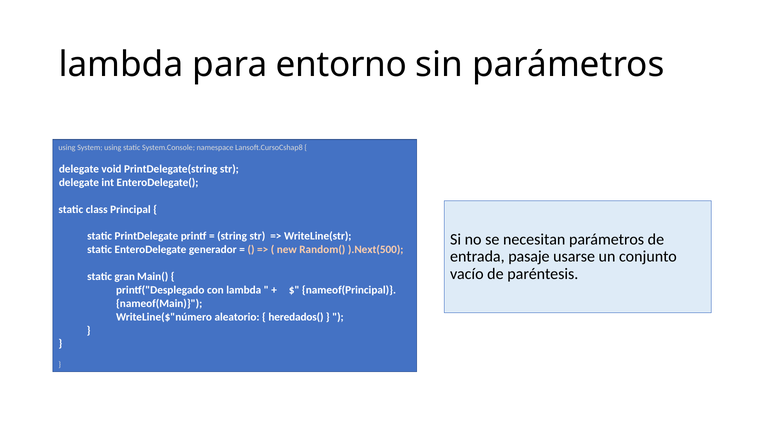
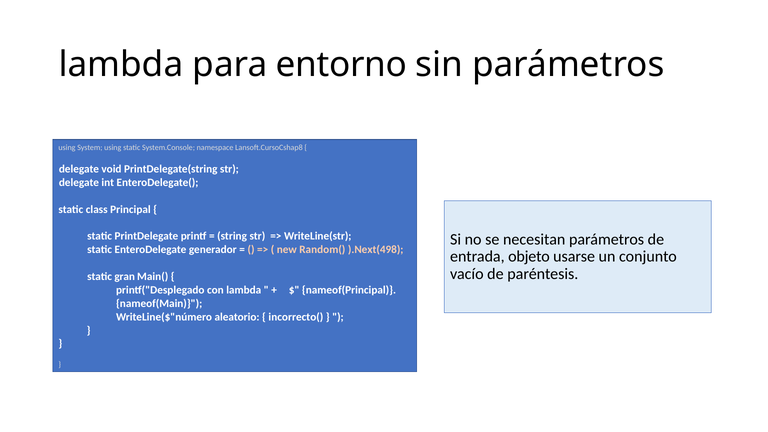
).Next(500: ).Next(500 -> ).Next(498
pasaje: pasaje -> objeto
heredados(: heredados( -> incorrecto(
